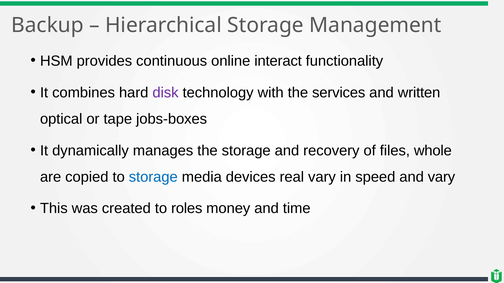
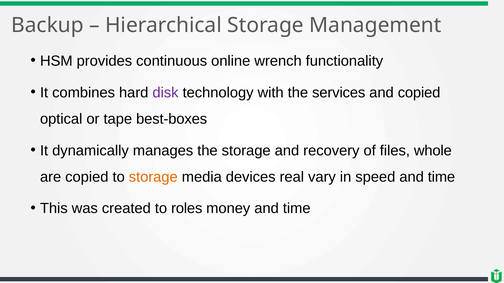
interact: interact -> wrench
and written: written -> copied
jobs-boxes: jobs-boxes -> best-boxes
storage at (153, 177) colour: blue -> orange
speed and vary: vary -> time
